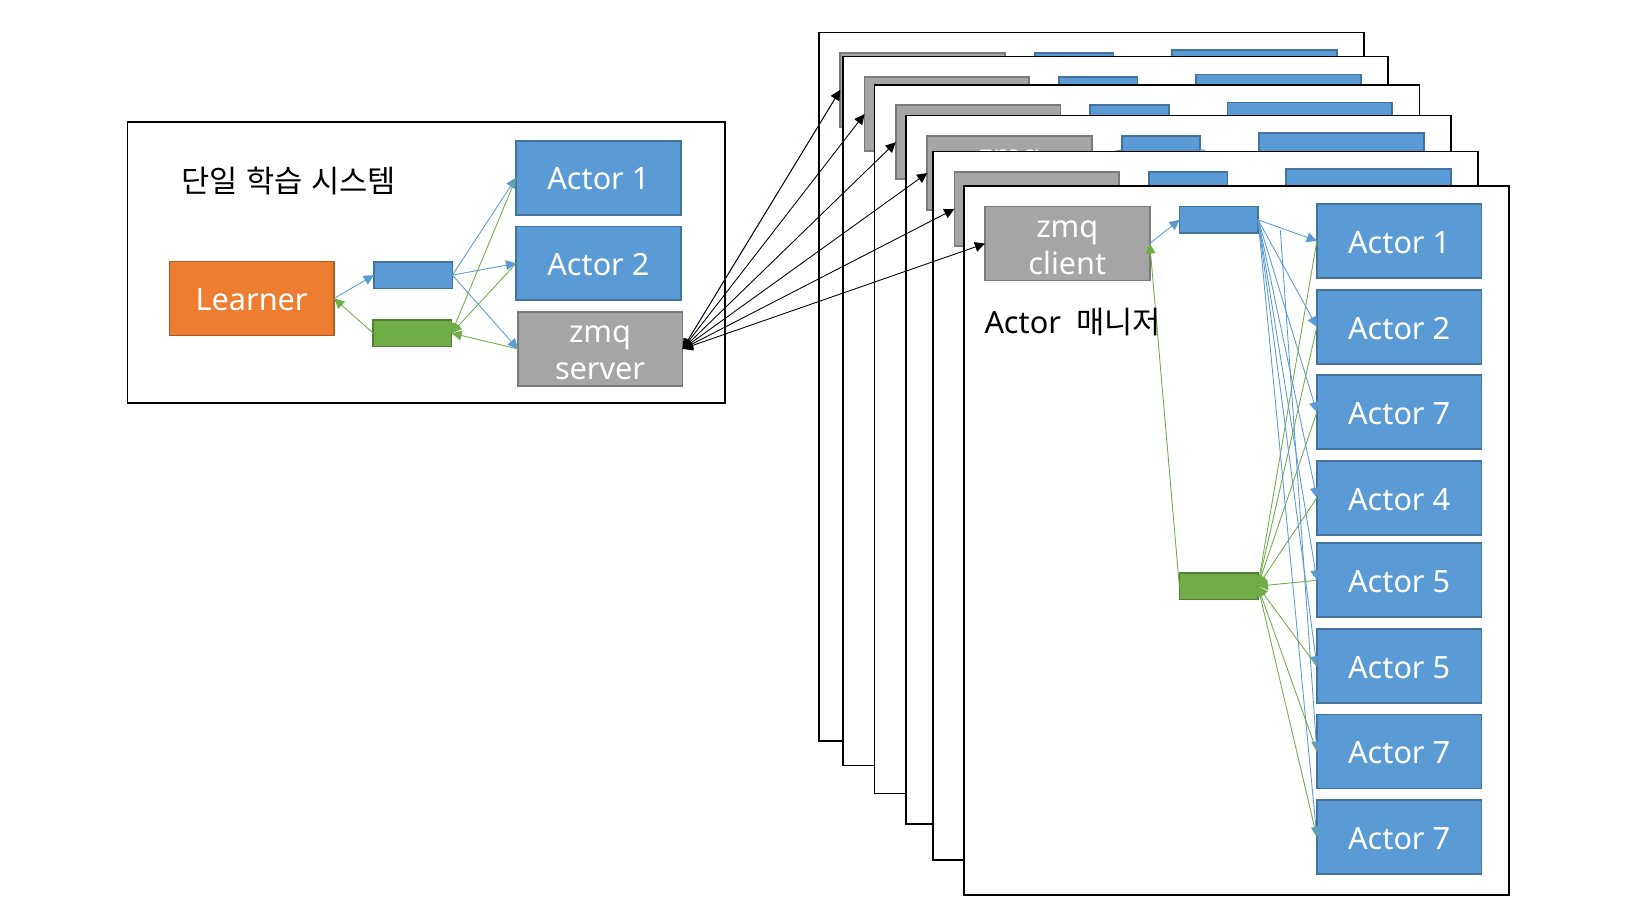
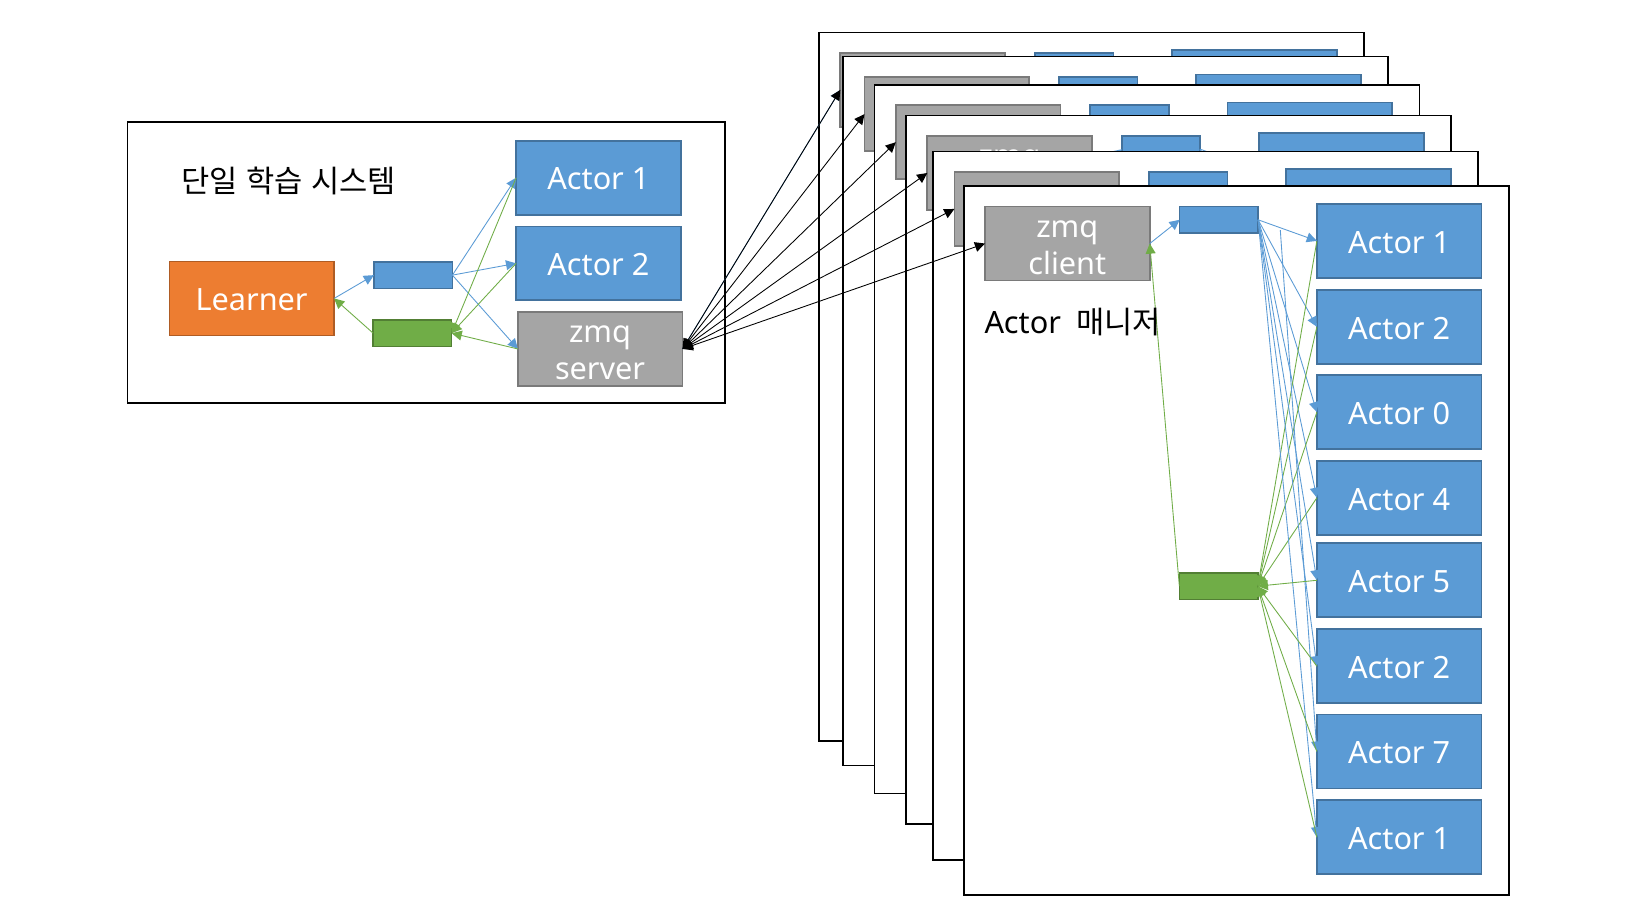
7 at (1441, 414): 7 -> 0
5 at (1441, 669): 5 -> 2
7 at (1441, 840): 7 -> 1
